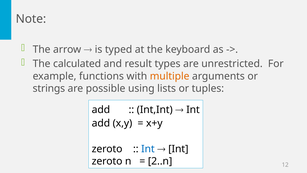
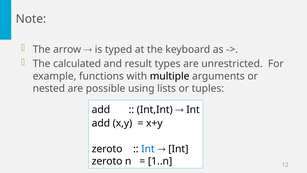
multiple colour: orange -> black
strings: strings -> nested
2..n: 2..n -> 1..n
